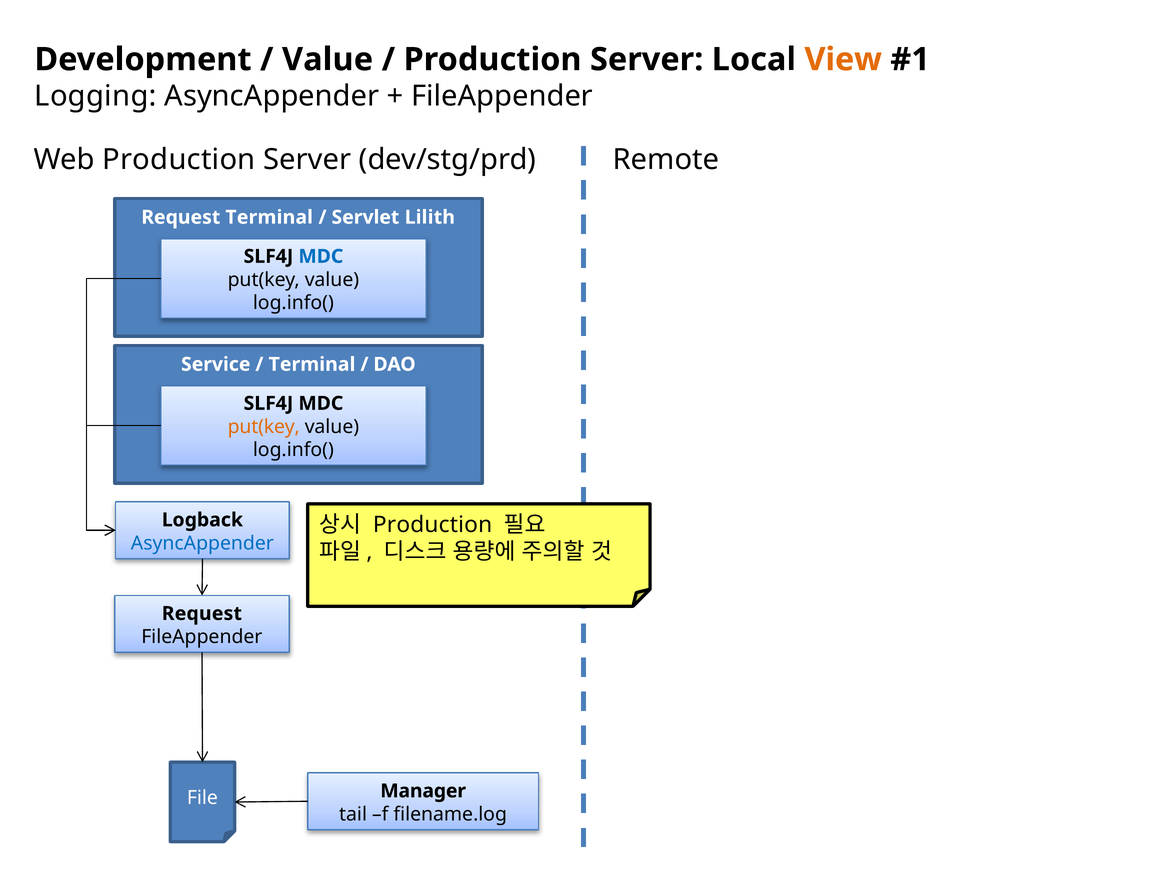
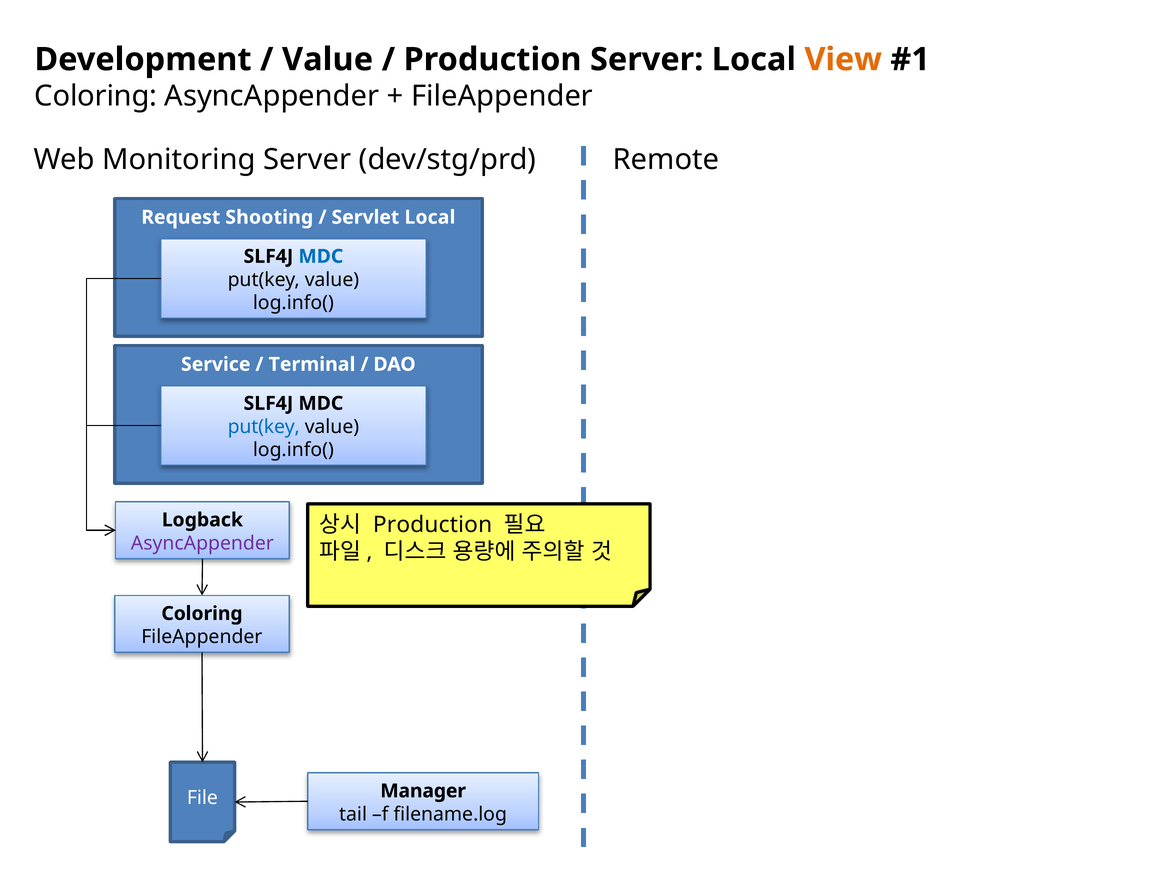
Logging at (96, 96): Logging -> Coloring
Web Production: Production -> Monitoring
Request Terminal: Terminal -> Shooting
Servlet Lilith: Lilith -> Local
put(key at (264, 427) colour: orange -> blue
AsyncAppender at (202, 543) colour: blue -> purple
Request at (202, 614): Request -> Coloring
